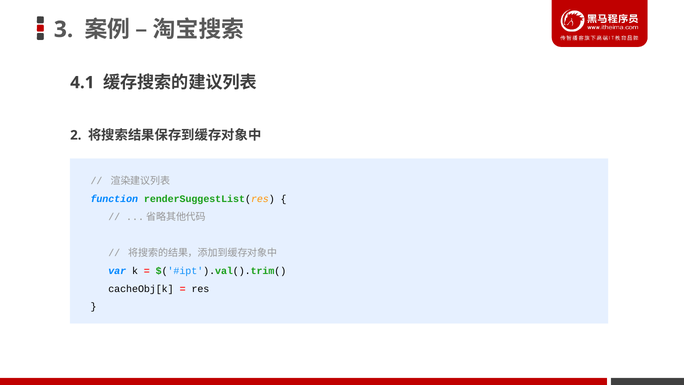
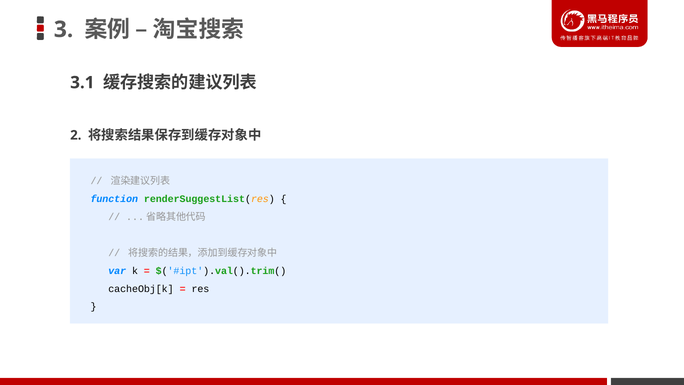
4.1: 4.1 -> 3.1
